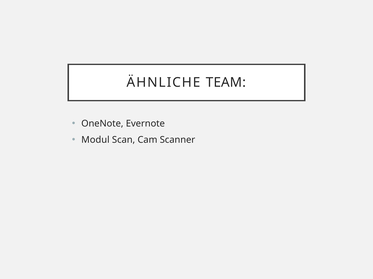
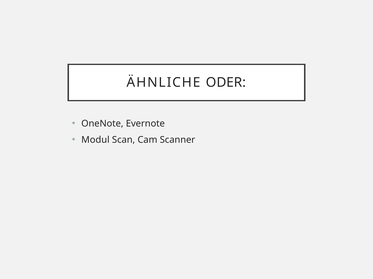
TEAM: TEAM -> ODER
